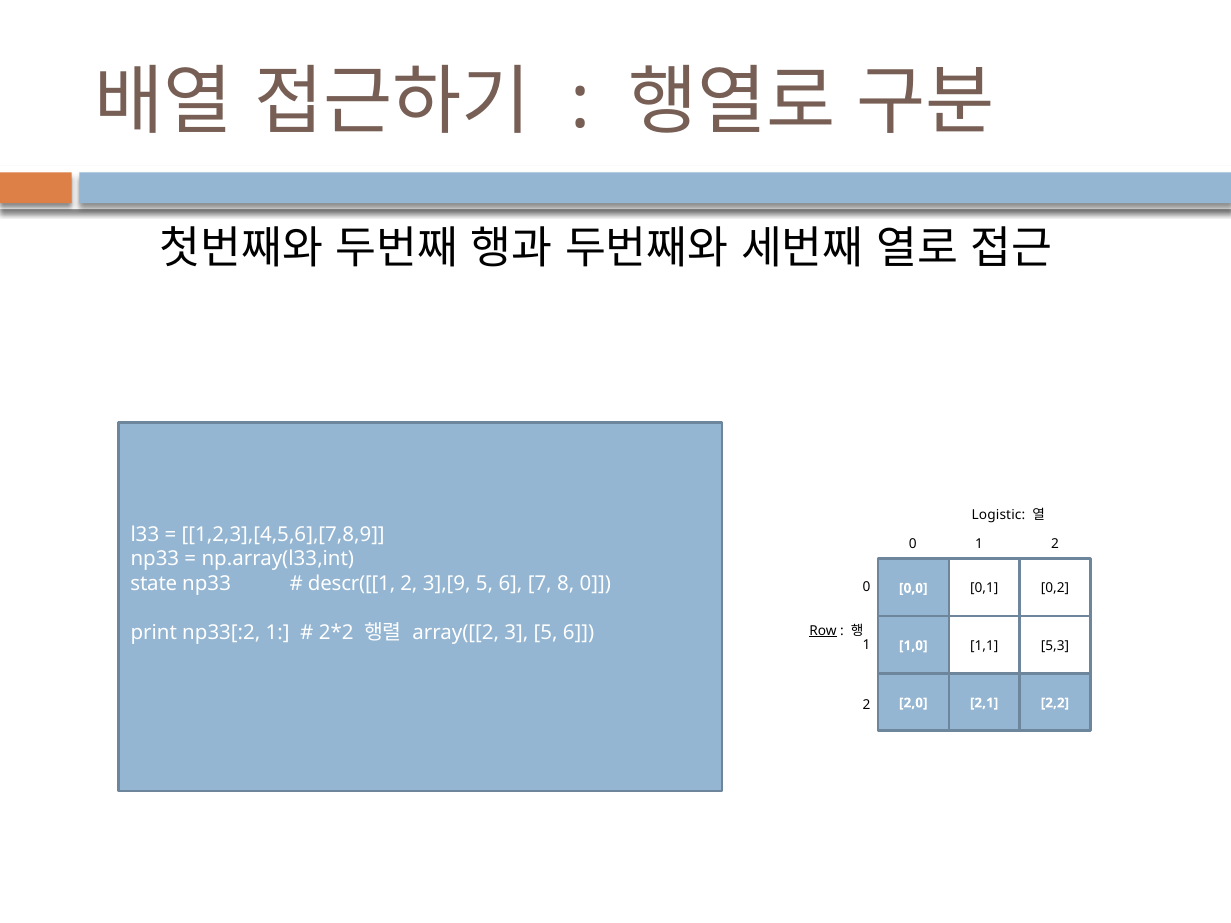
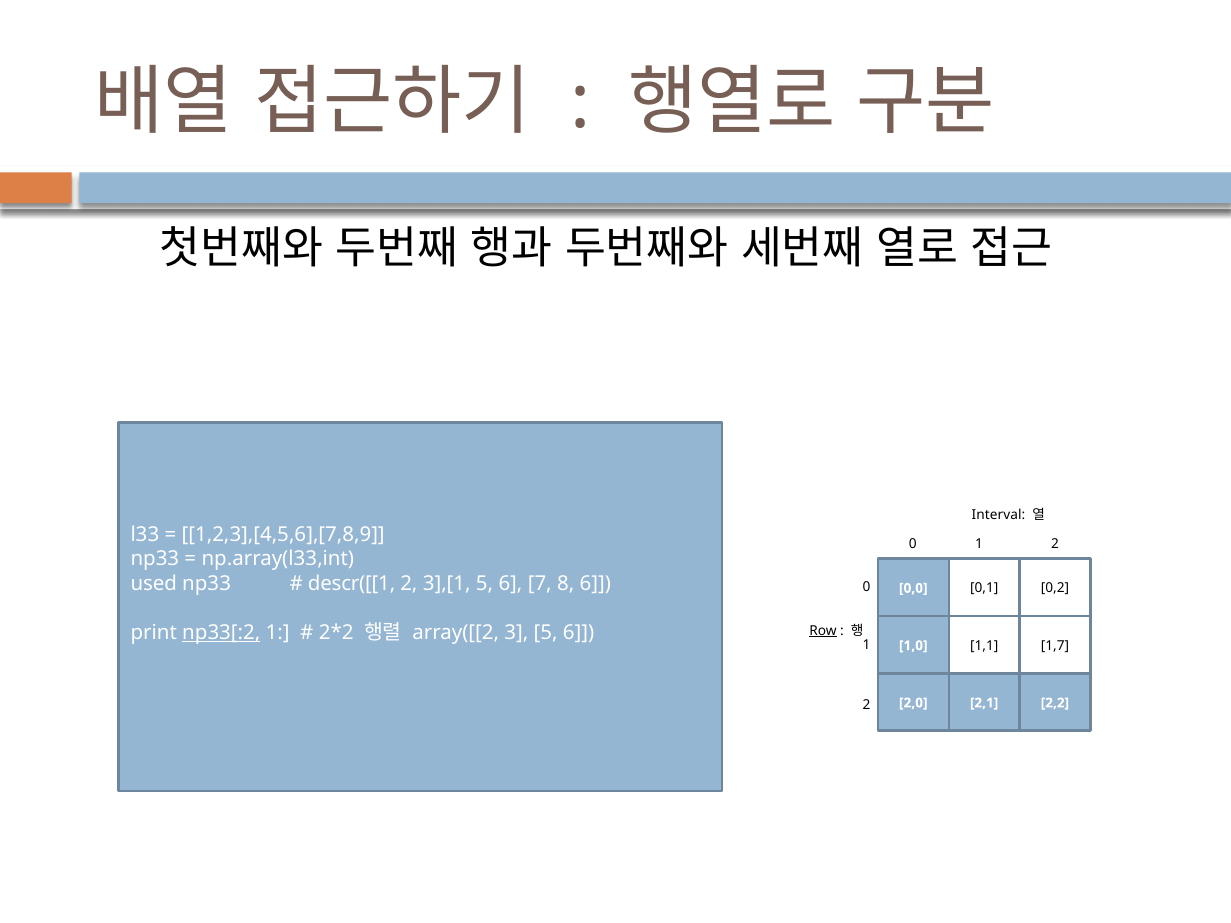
Logistic: Logistic -> Interval
state: state -> used
3],[9: 3],[9 -> 3],[1
8 0: 0 -> 6
np33[:2 underline: none -> present
5,3: 5,3 -> 1,7
